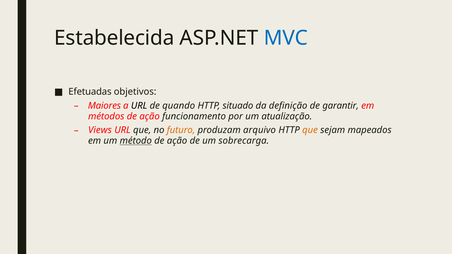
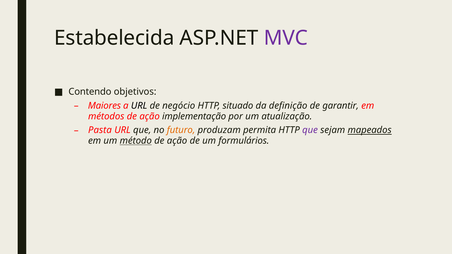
MVC colour: blue -> purple
Efetuadas: Efetuadas -> Contendo
quando: quando -> negócio
funcionamento: funcionamento -> implementação
Views: Views -> Pasta
arquivo: arquivo -> permita
que at (310, 130) colour: orange -> purple
mapeados underline: none -> present
sobrecarga: sobrecarga -> formulários
